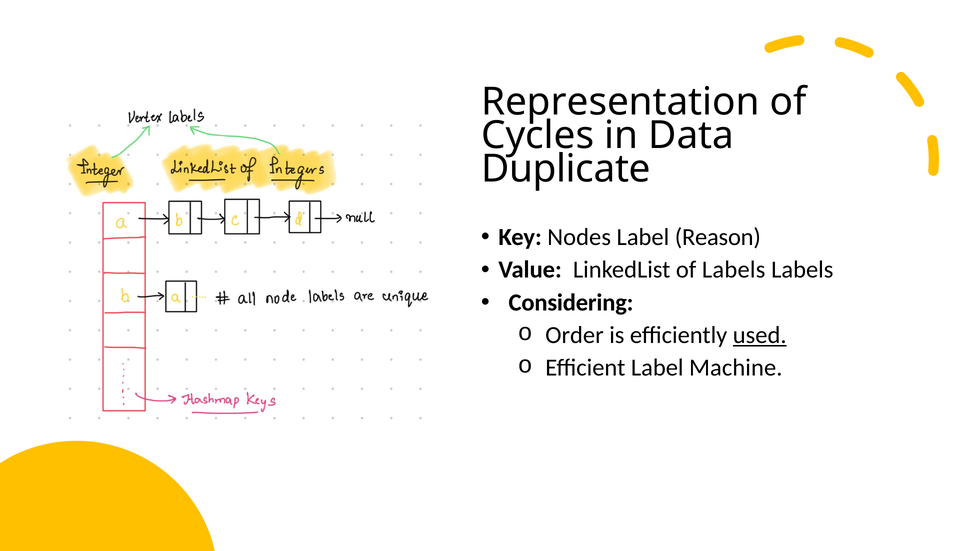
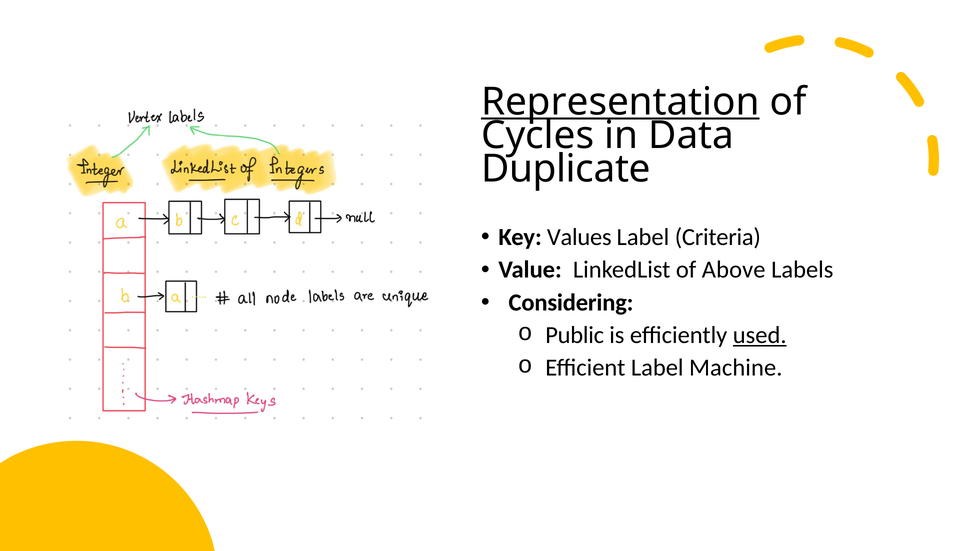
Representation underline: none -> present
Nodes: Nodes -> Values
Reason: Reason -> Criteria
of Labels: Labels -> Above
Order: Order -> Public
